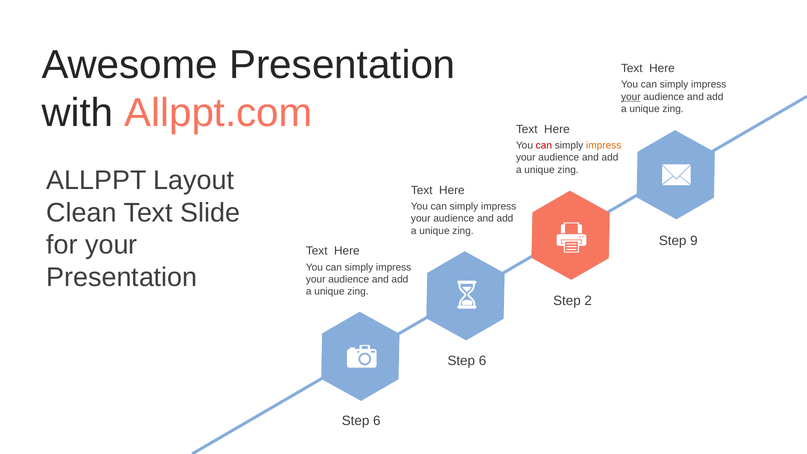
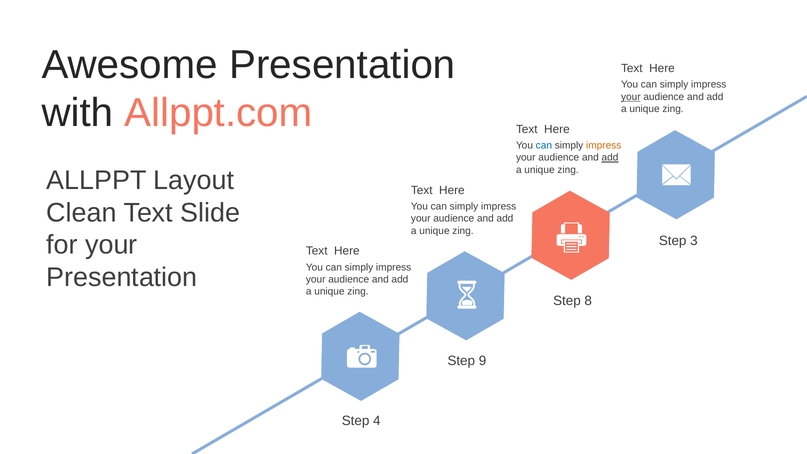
can at (544, 146) colour: red -> blue
add at (610, 158) underline: none -> present
9: 9 -> 3
2: 2 -> 8
6 at (482, 361): 6 -> 9
6 at (377, 421): 6 -> 4
